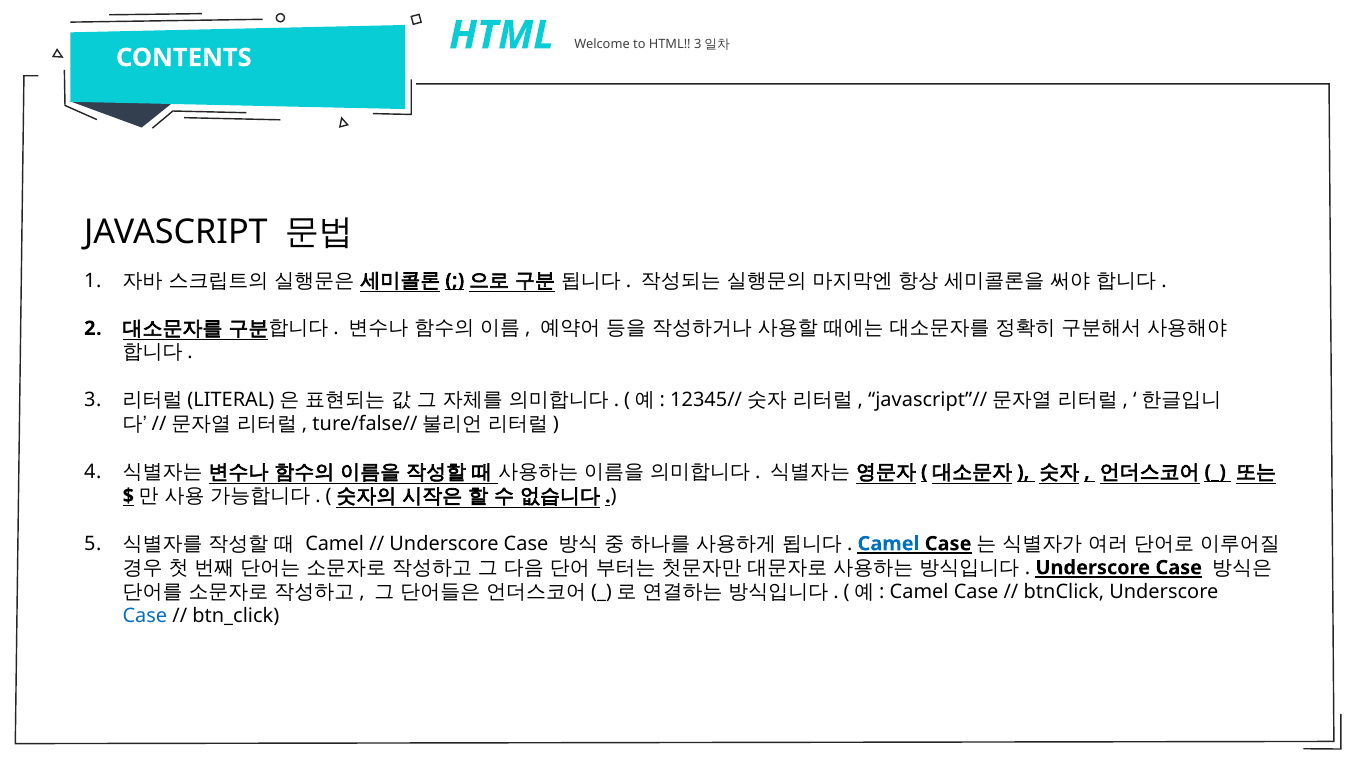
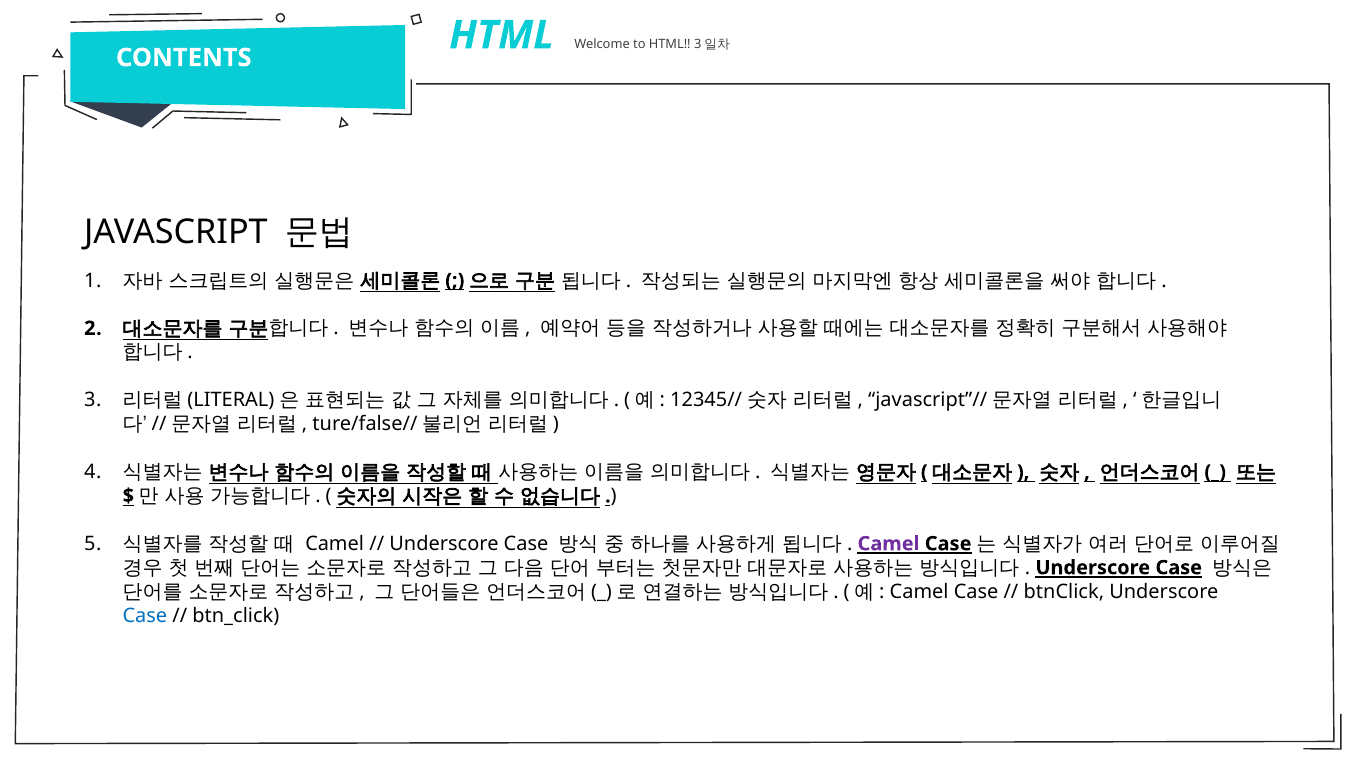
Camel at (889, 544) colour: blue -> purple
